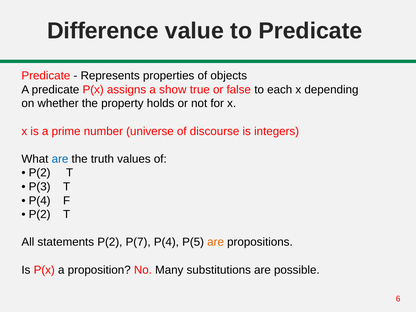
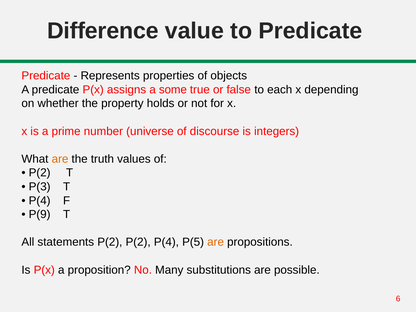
show: show -> some
are at (60, 159) colour: blue -> orange
P(2 at (40, 214): P(2 -> P(9
P(2 P(7: P(7 -> P(2
